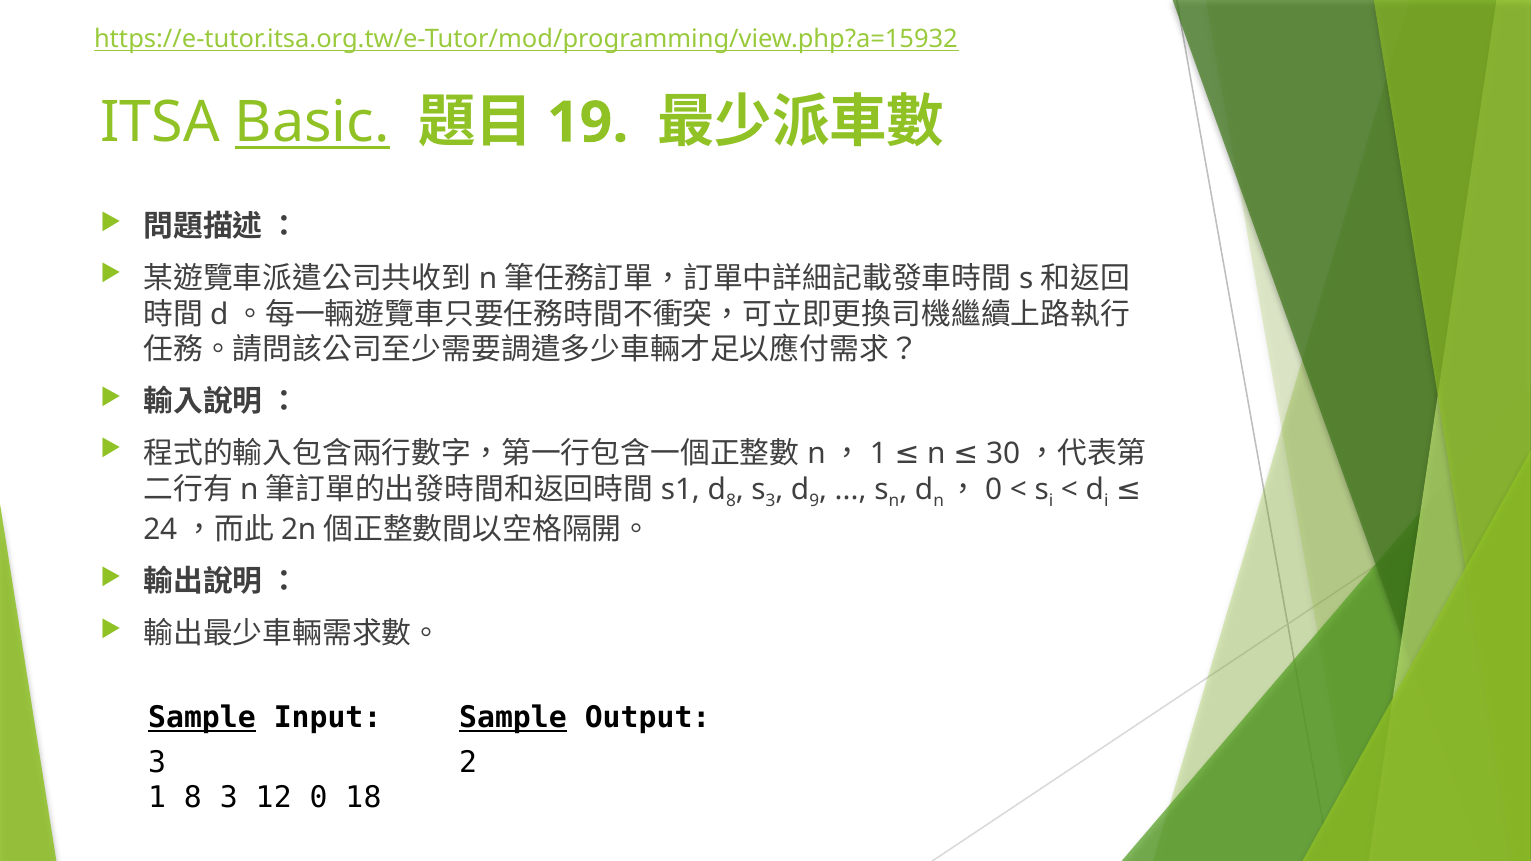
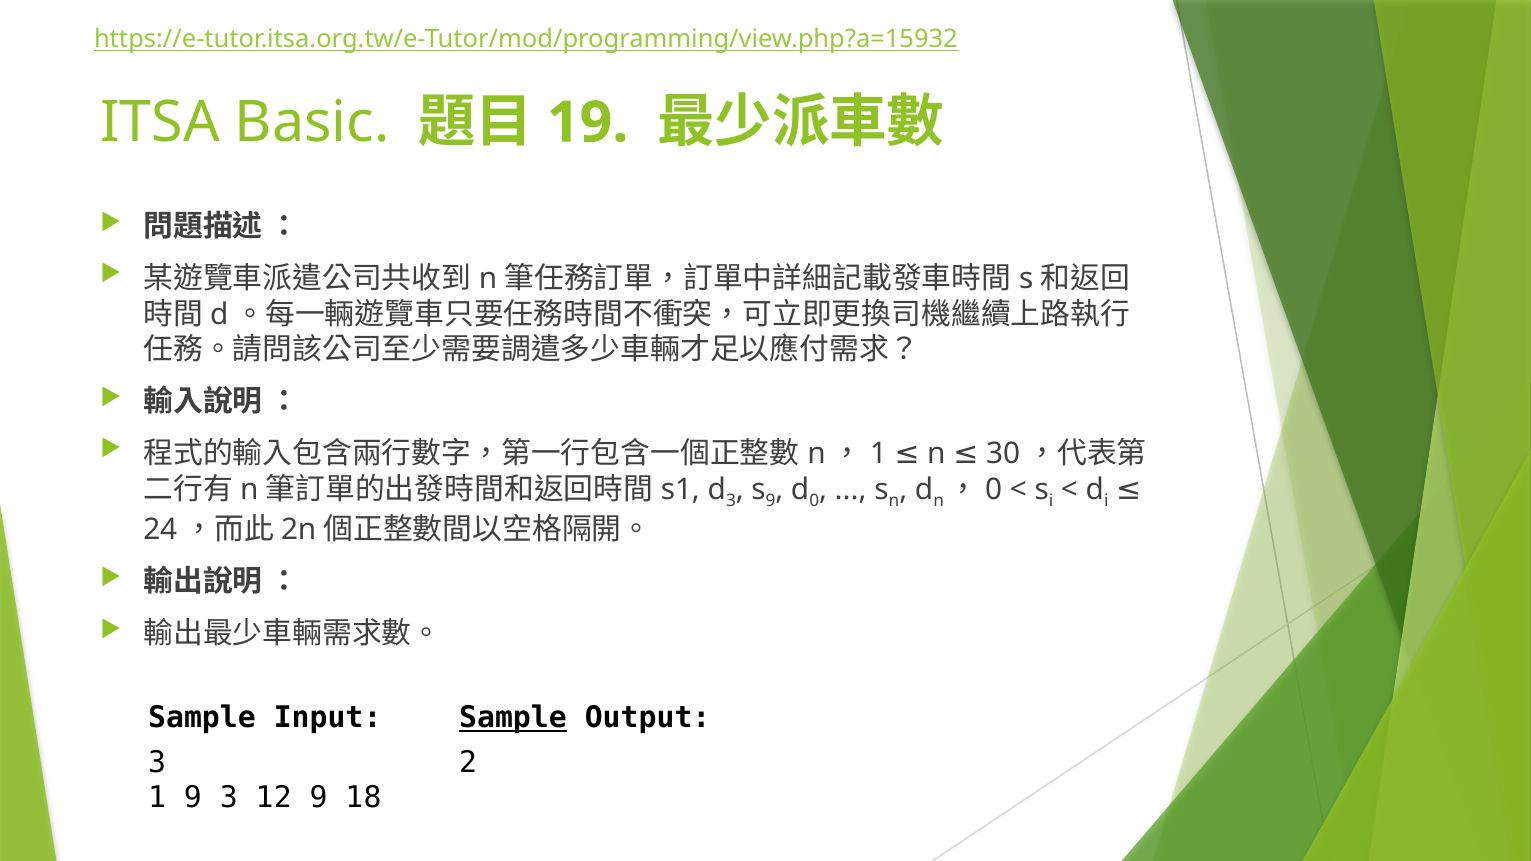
Basic underline: present -> none
8 at (731, 501): 8 -> 3
3 at (771, 501): 3 -> 9
9: 9 -> 0
Sample at (202, 718) underline: present -> none
1 8: 8 -> 9
12 0: 0 -> 9
